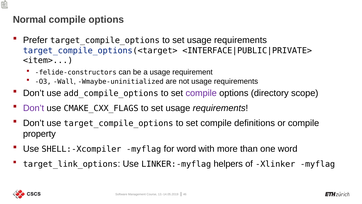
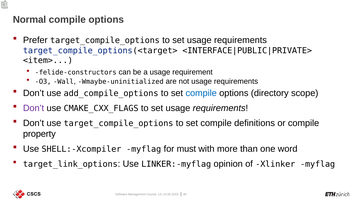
compile at (201, 93) colour: purple -> blue
for word: word -> must
helpers: helpers -> opinion
